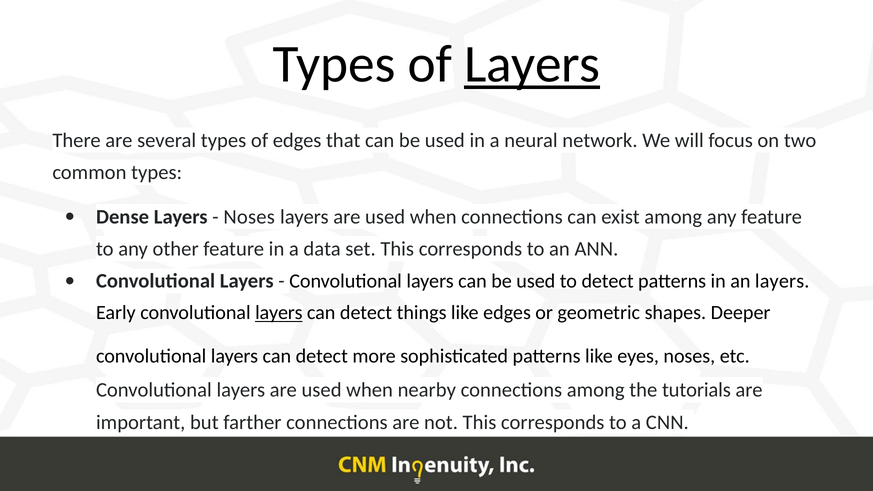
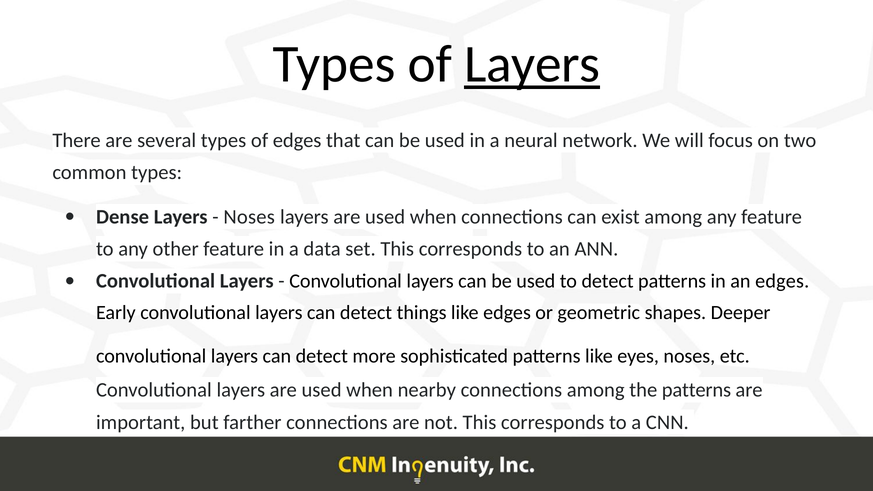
an layers: layers -> edges
layers at (279, 313) underline: present -> none
the tutorials: tutorials -> patterns
